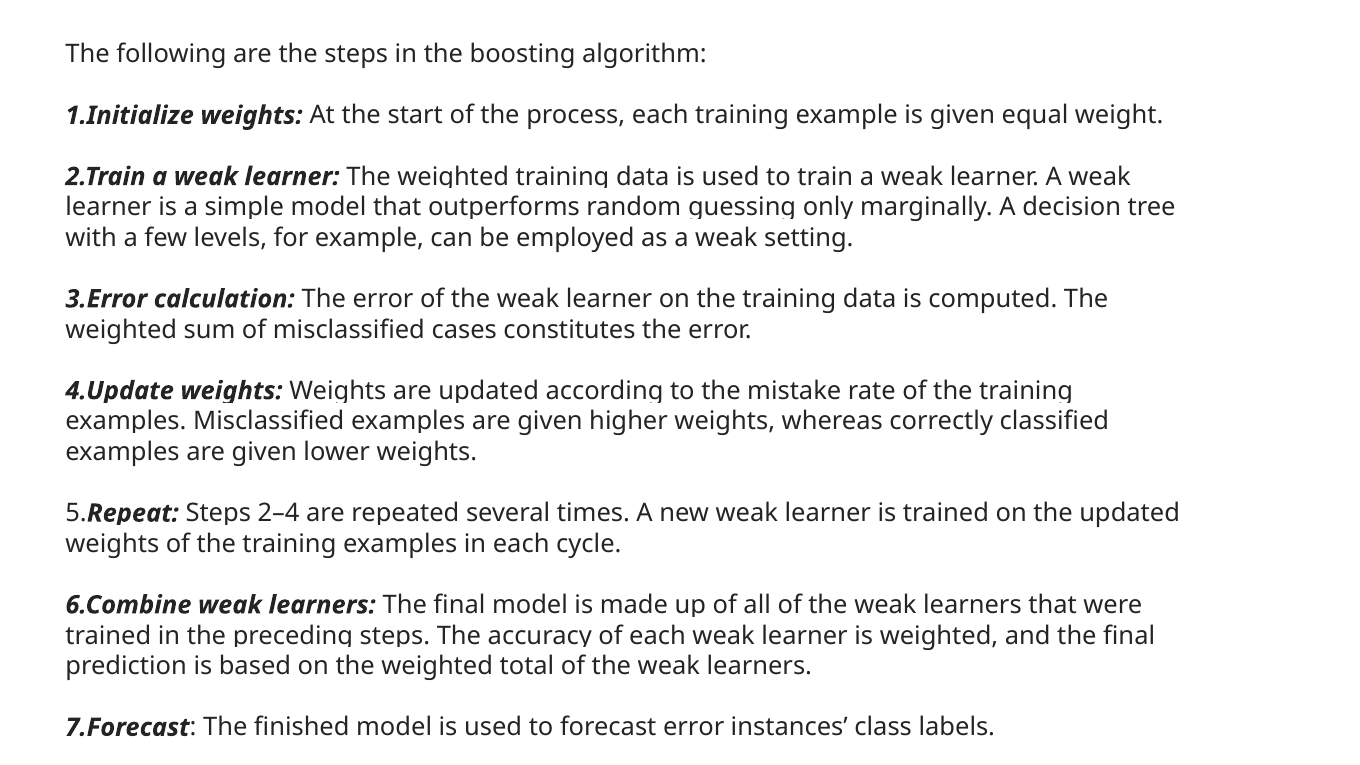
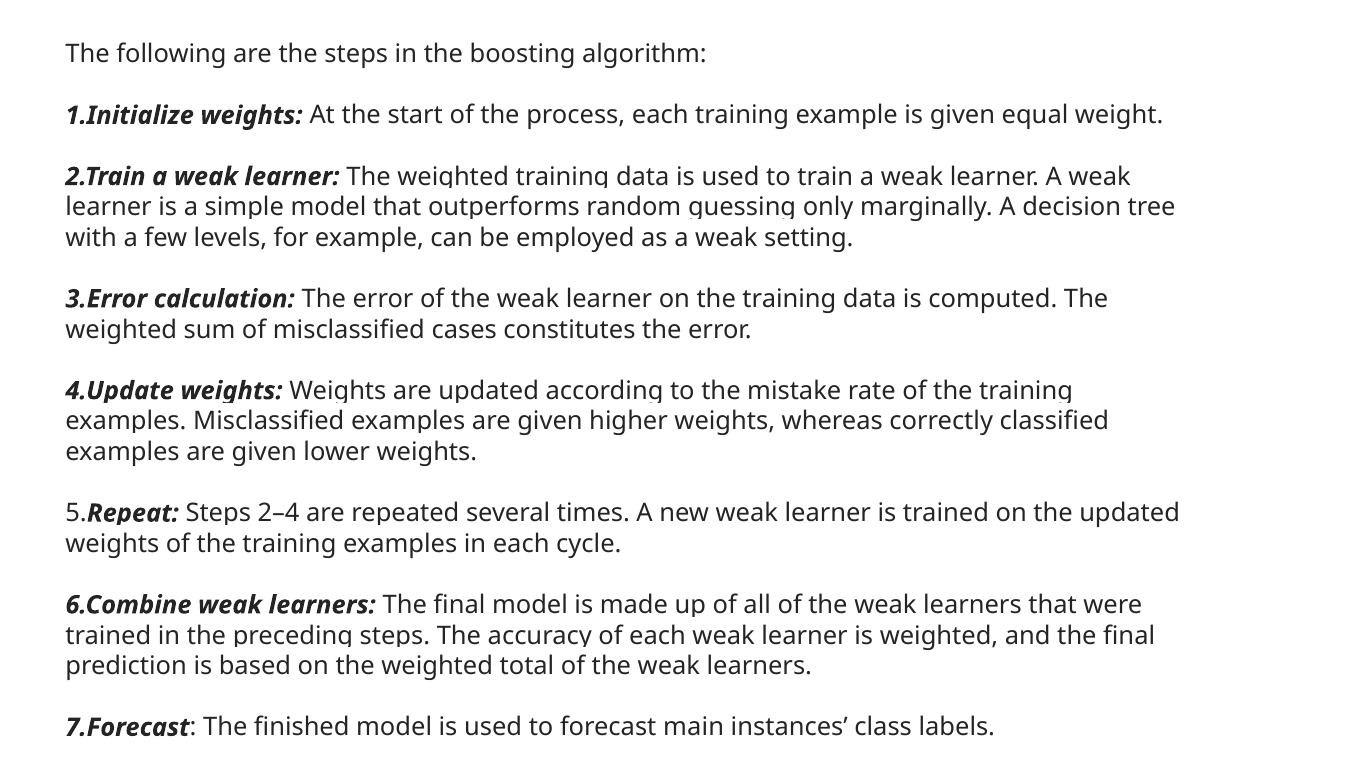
forecast error: error -> main
